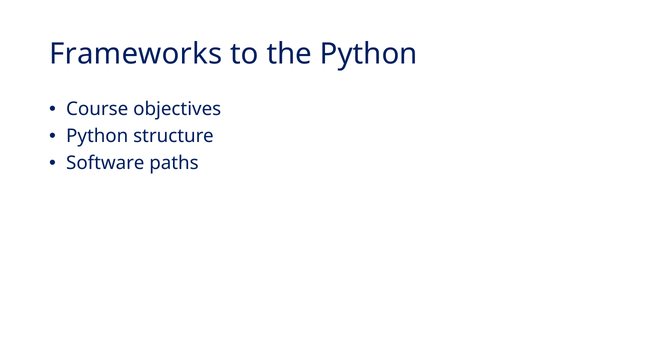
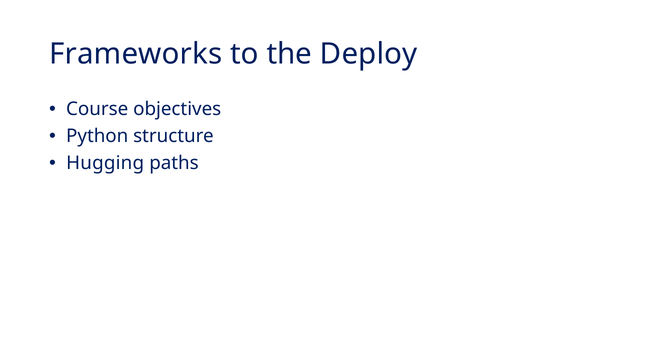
the Python: Python -> Deploy
Software: Software -> Hugging
